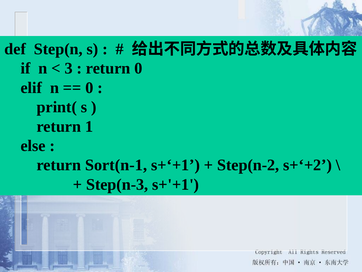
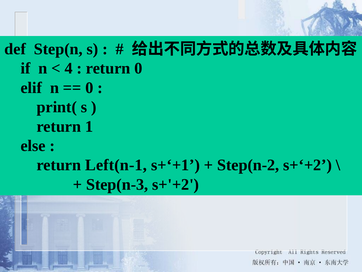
3: 3 -> 4
Sort(n-1: Sort(n-1 -> Left(n-1
s+'+1: s+'+1 -> s+'+2
